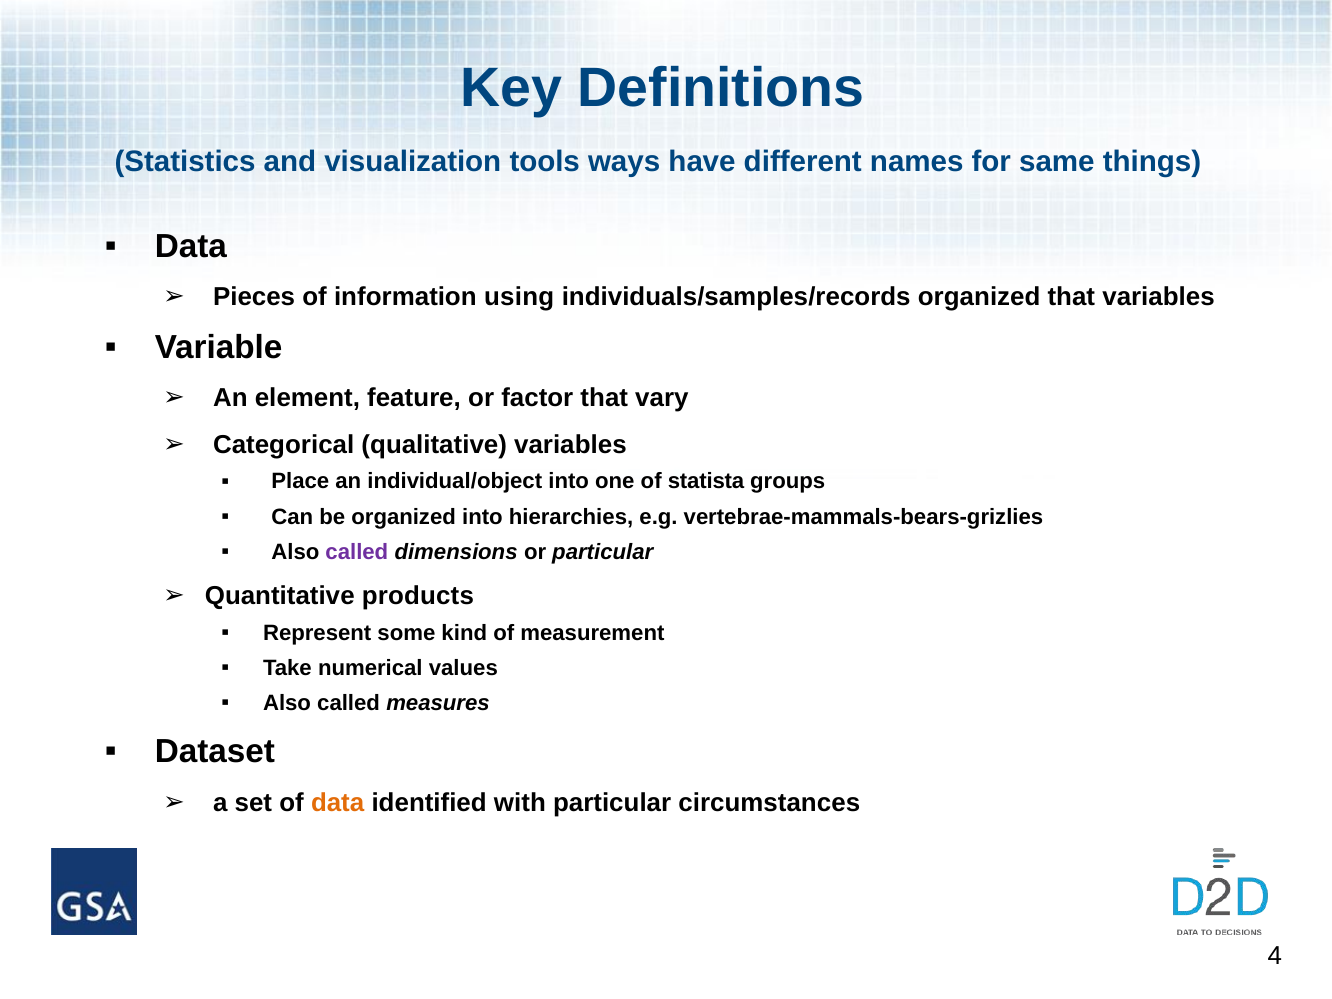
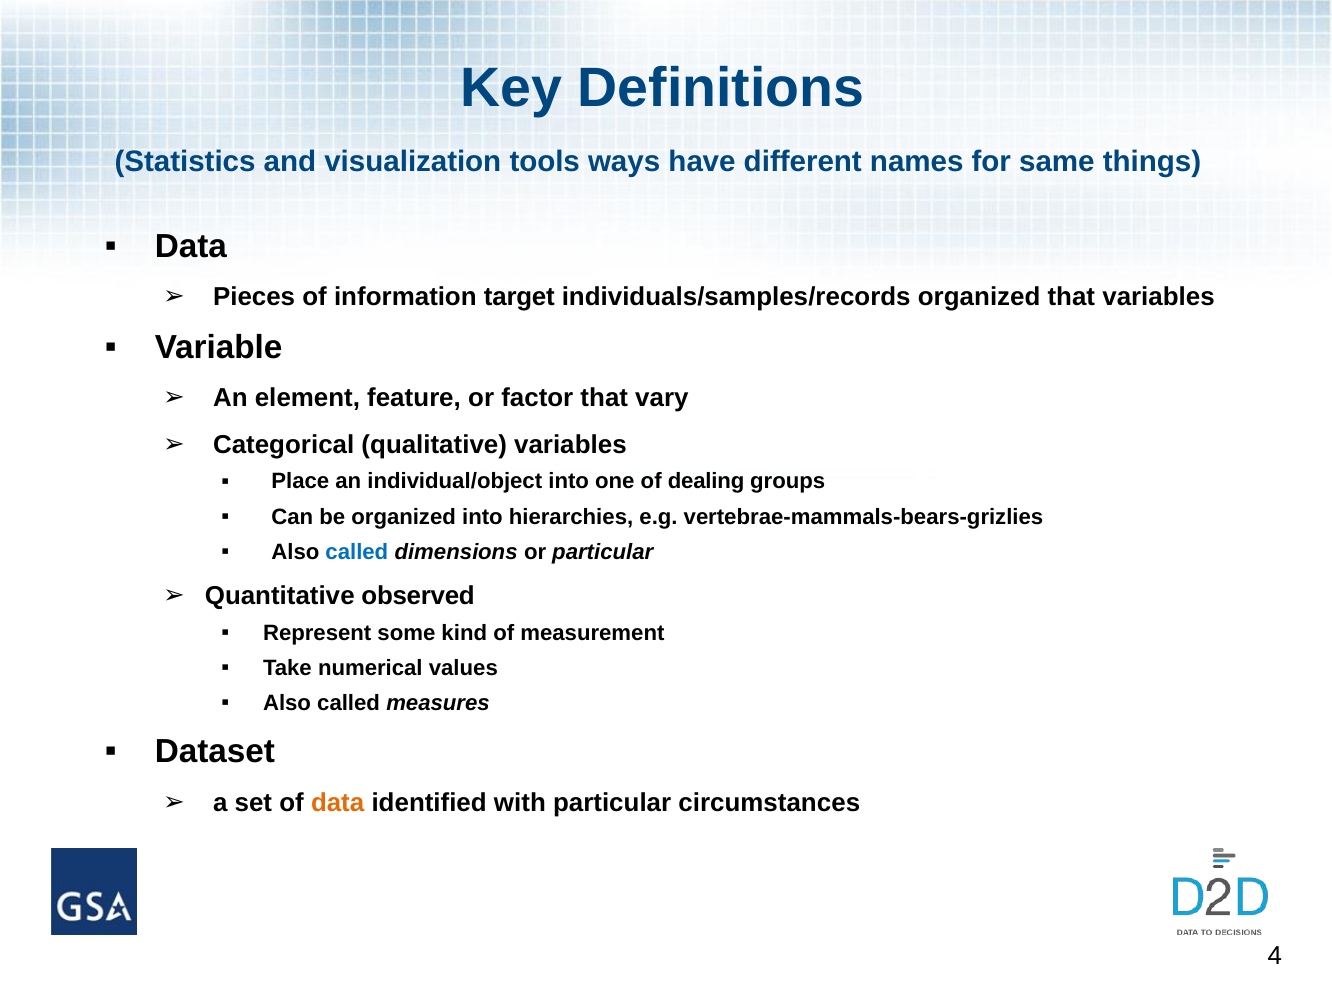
using: using -> target
statista: statista -> dealing
called at (357, 552) colour: purple -> blue
products: products -> observed
